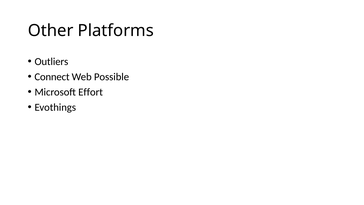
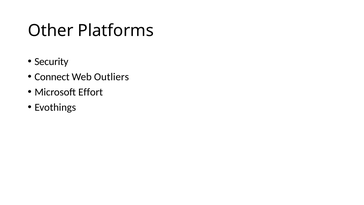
Outliers: Outliers -> Security
Possible: Possible -> Outliers
